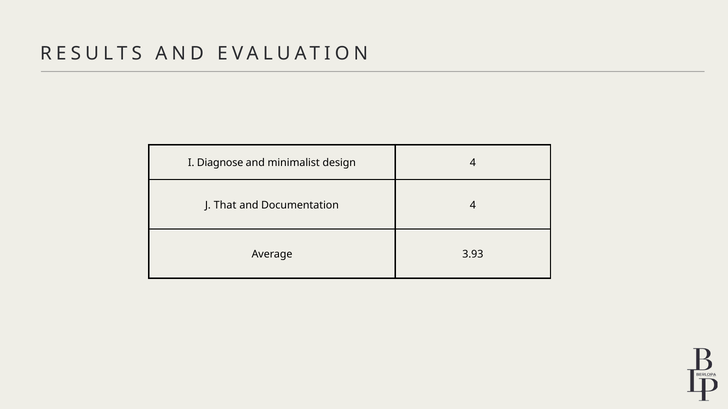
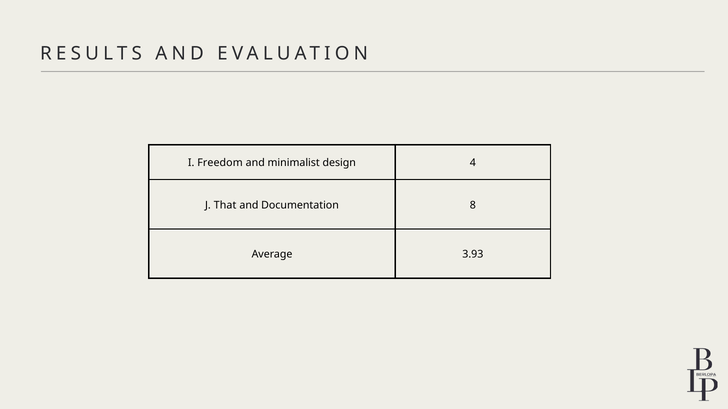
Diagnose: Diagnose -> Freedom
Documentation 4: 4 -> 8
